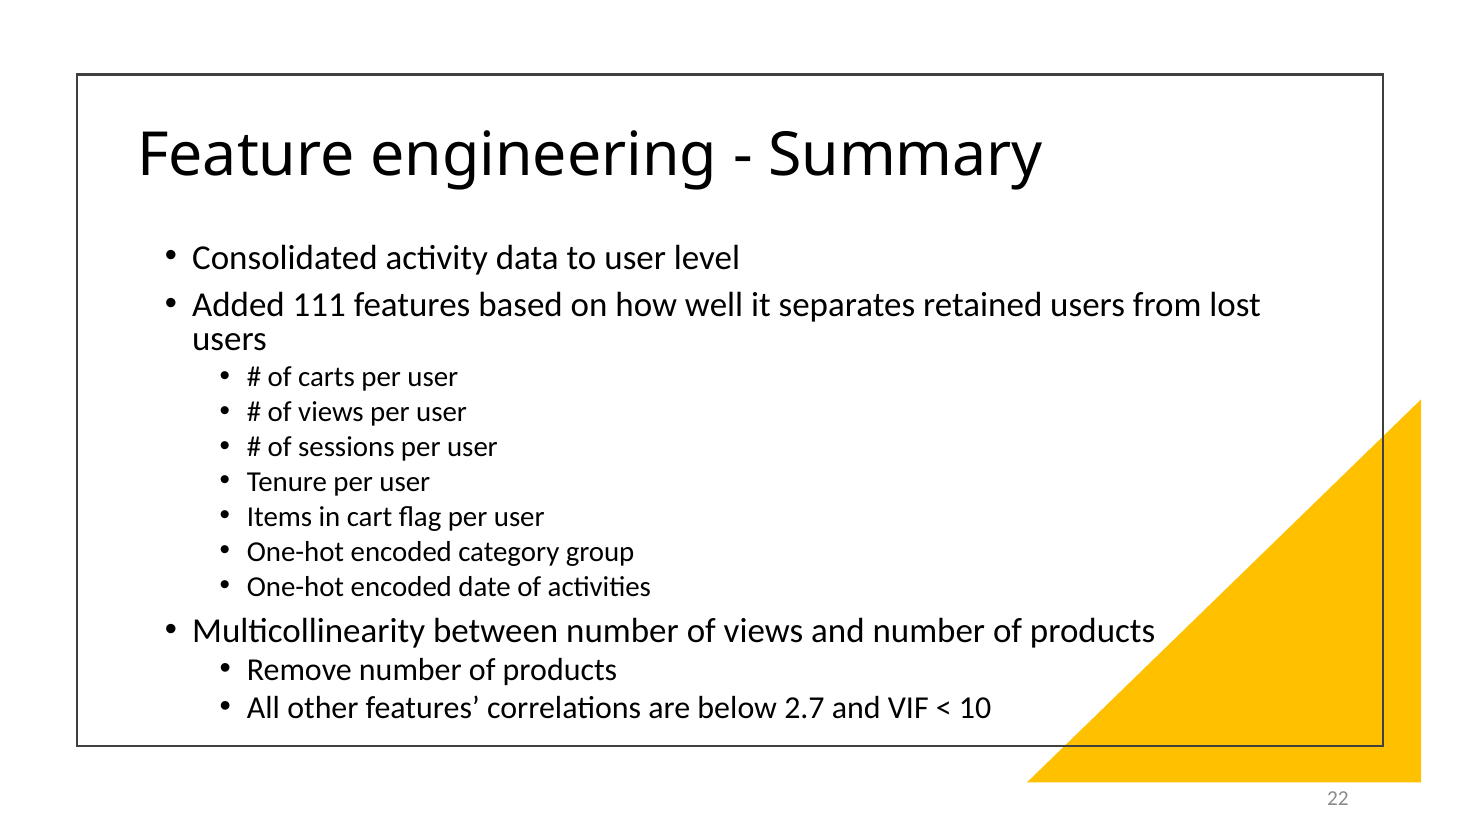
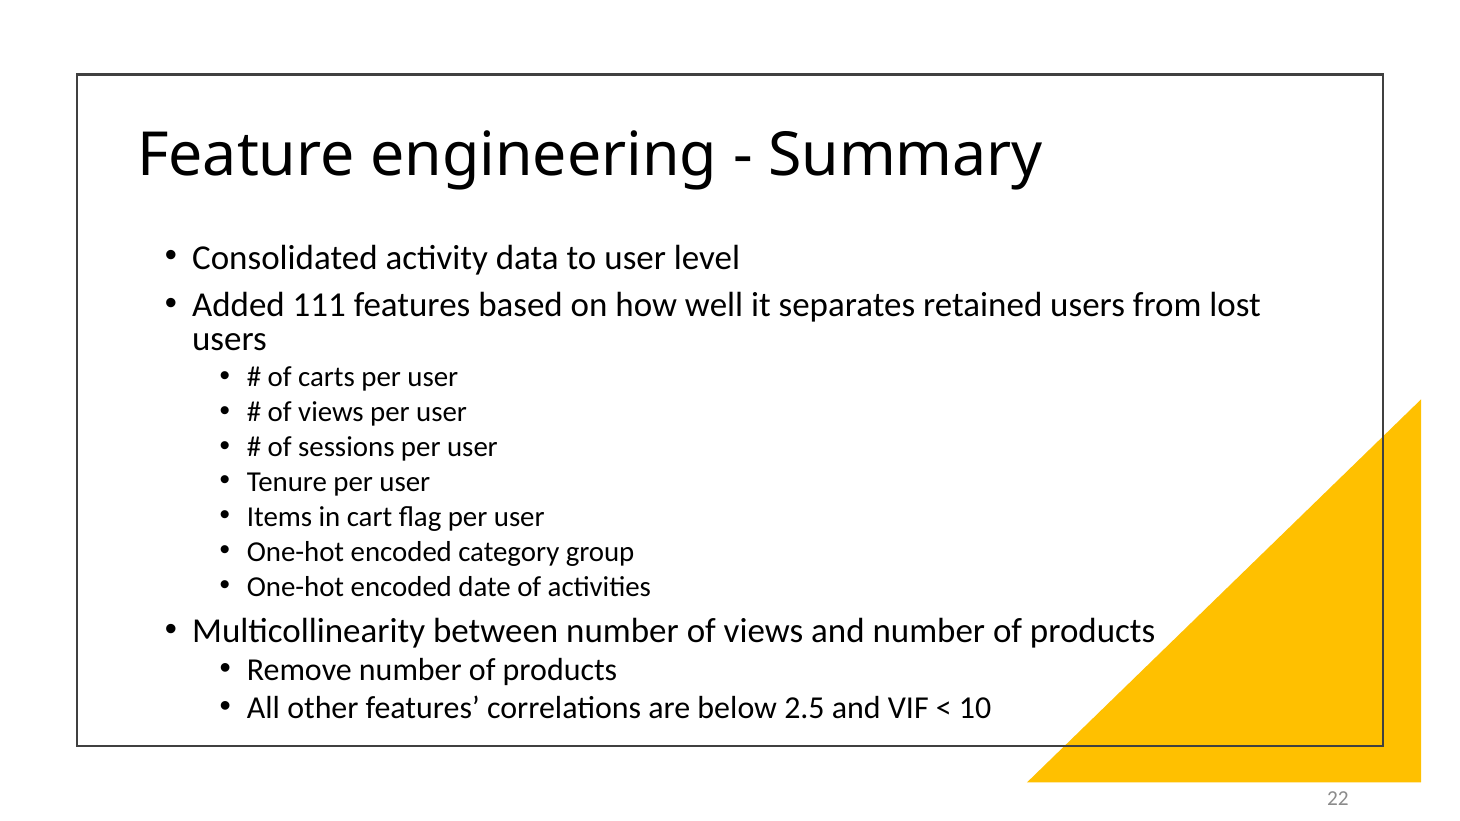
2.7: 2.7 -> 2.5
